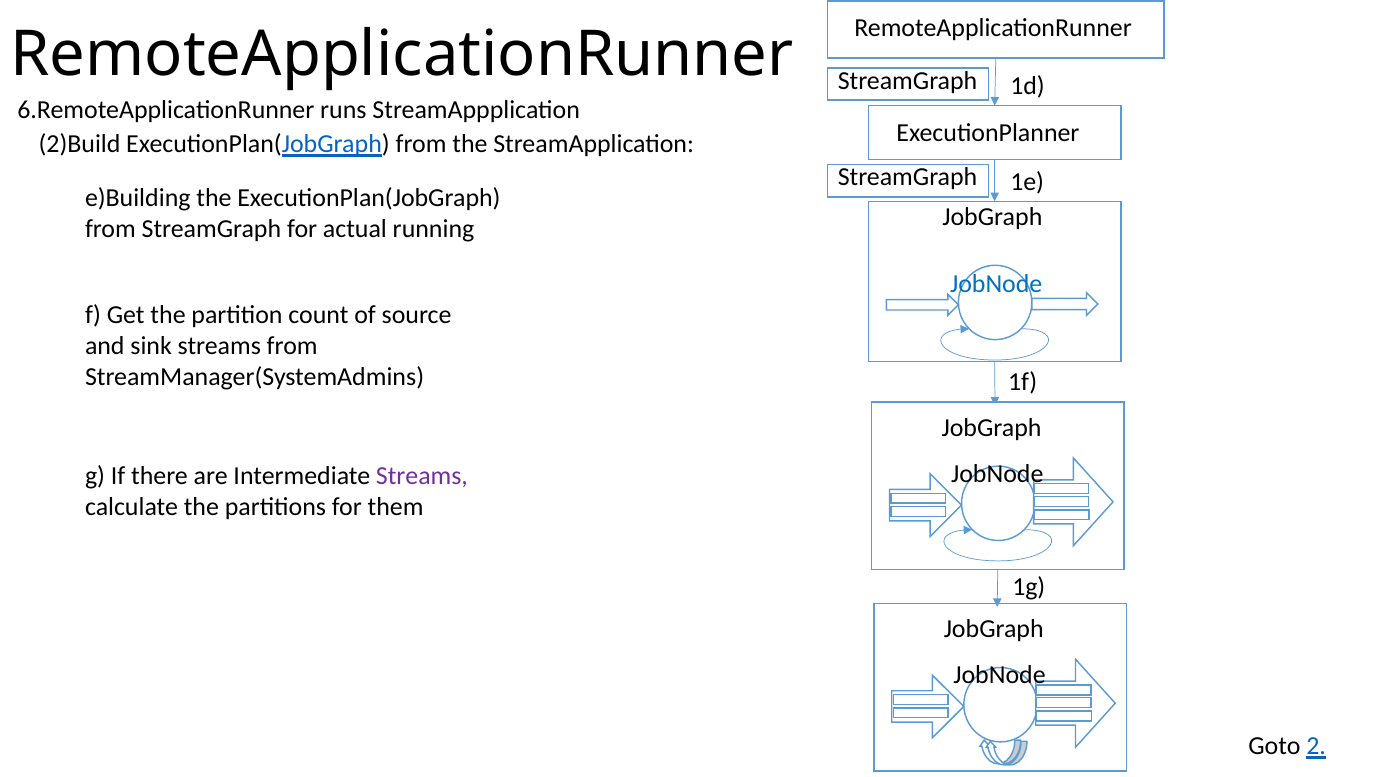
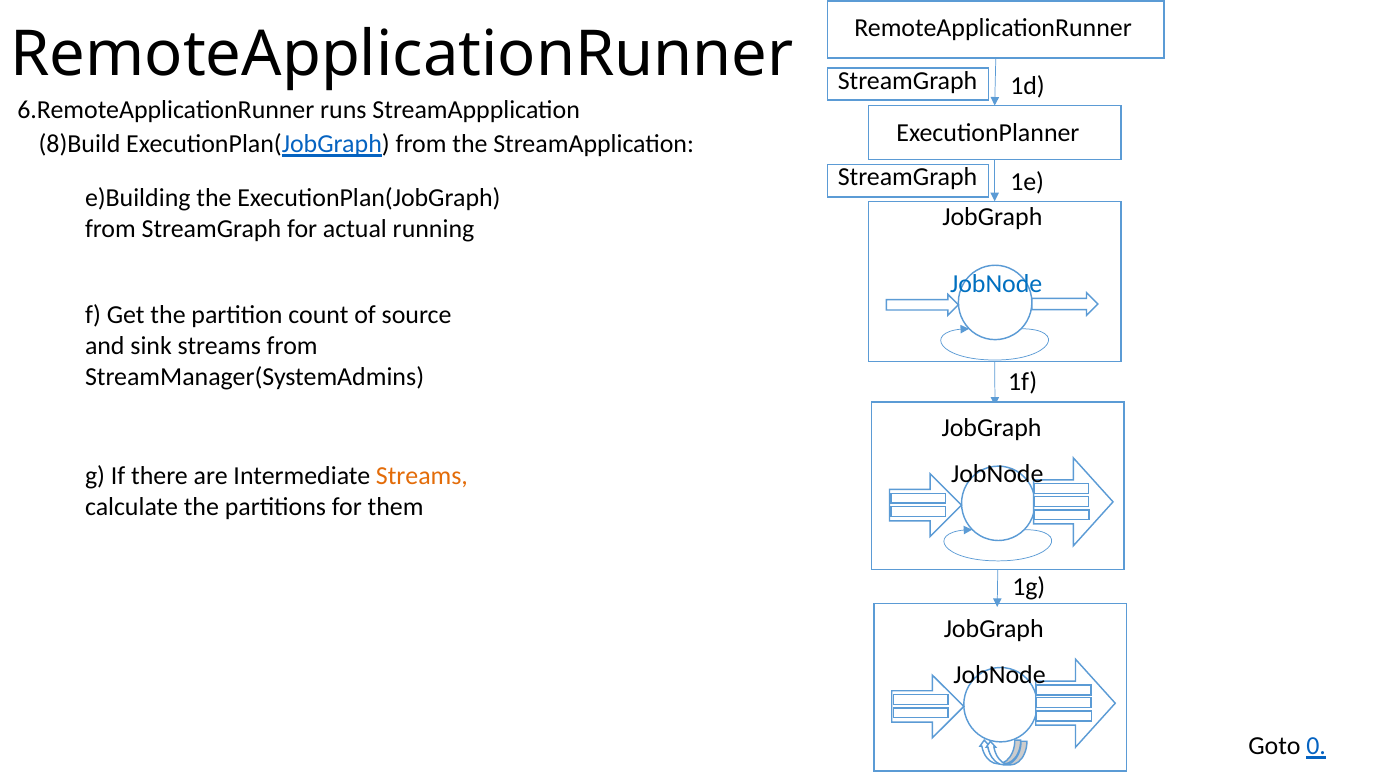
2)Build: 2)Build -> 8)Build
Streams at (422, 476) colour: purple -> orange
2: 2 -> 0
